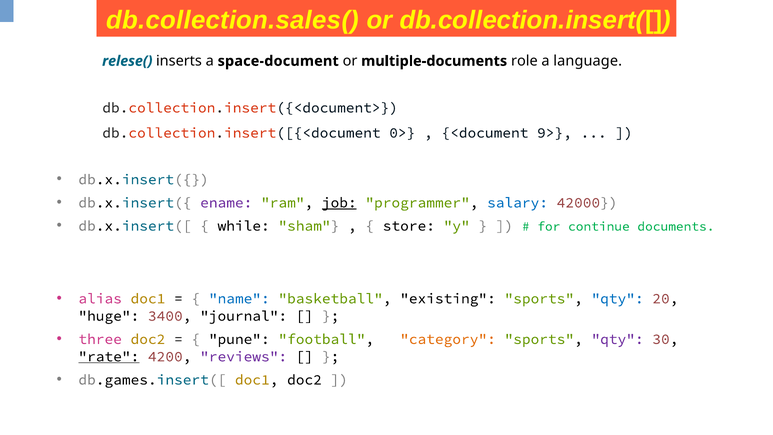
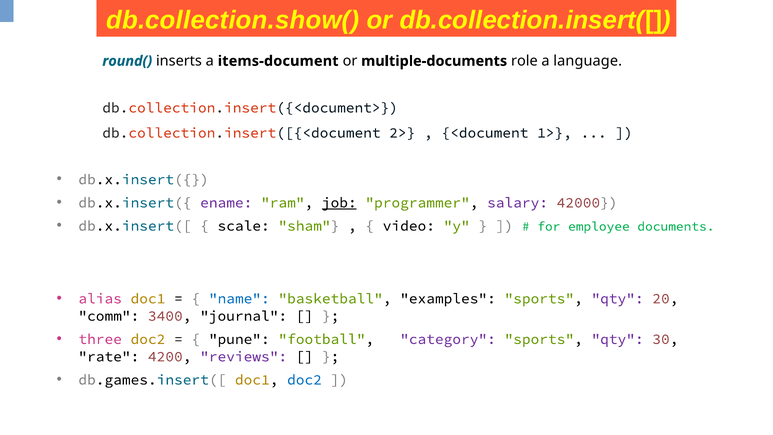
db.collection.sales(: db.collection.sales( -> db.collection.show(
relese(: relese( -> round(
space-document: space-document -> items-document
0>: 0> -> 2>
9>: 9> -> 1>
salary colour: blue -> purple
while: while -> scale
store: store -> video
continue: continue -> employee
existing: existing -> examples
qty at (618, 298) colour: blue -> purple
huge: huge -> comm
category colour: orange -> purple
rate underline: present -> none
doc2 at (305, 380) colour: black -> blue
